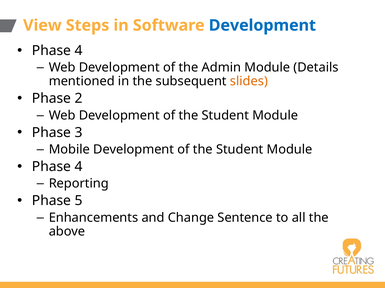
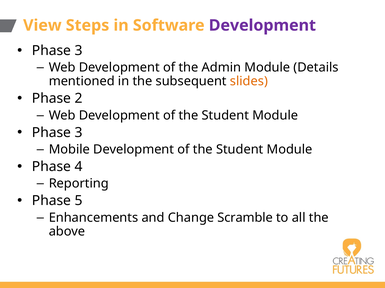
Development at (262, 25) colour: blue -> purple
4 at (79, 51): 4 -> 3
Sentence: Sentence -> Scramble
